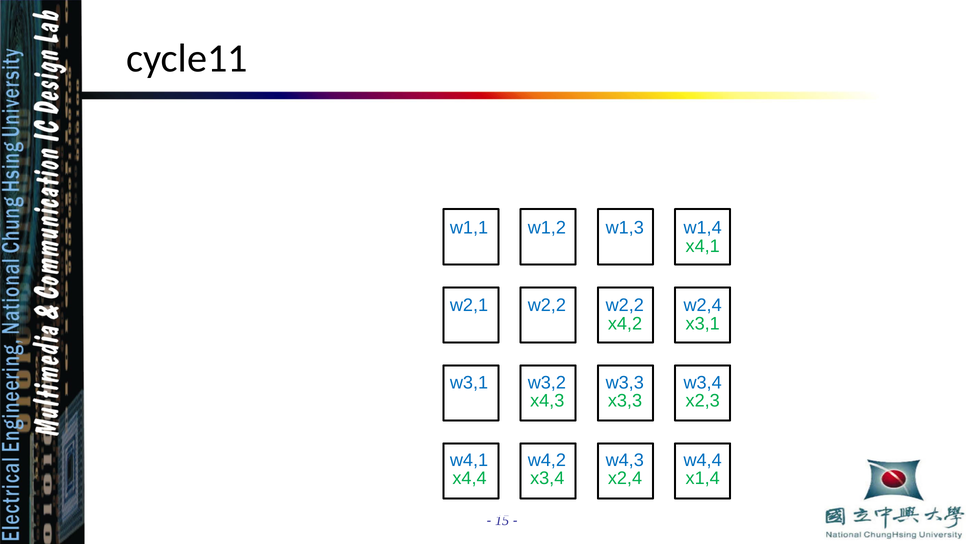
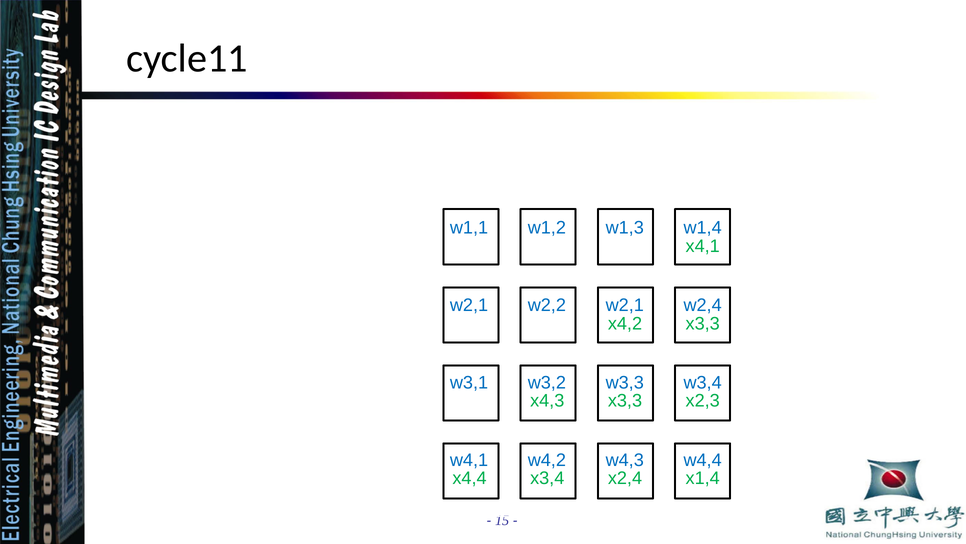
w2,2 w2,2: w2,2 -> w2,1
x4,2 x3,1: x3,1 -> x3,3
